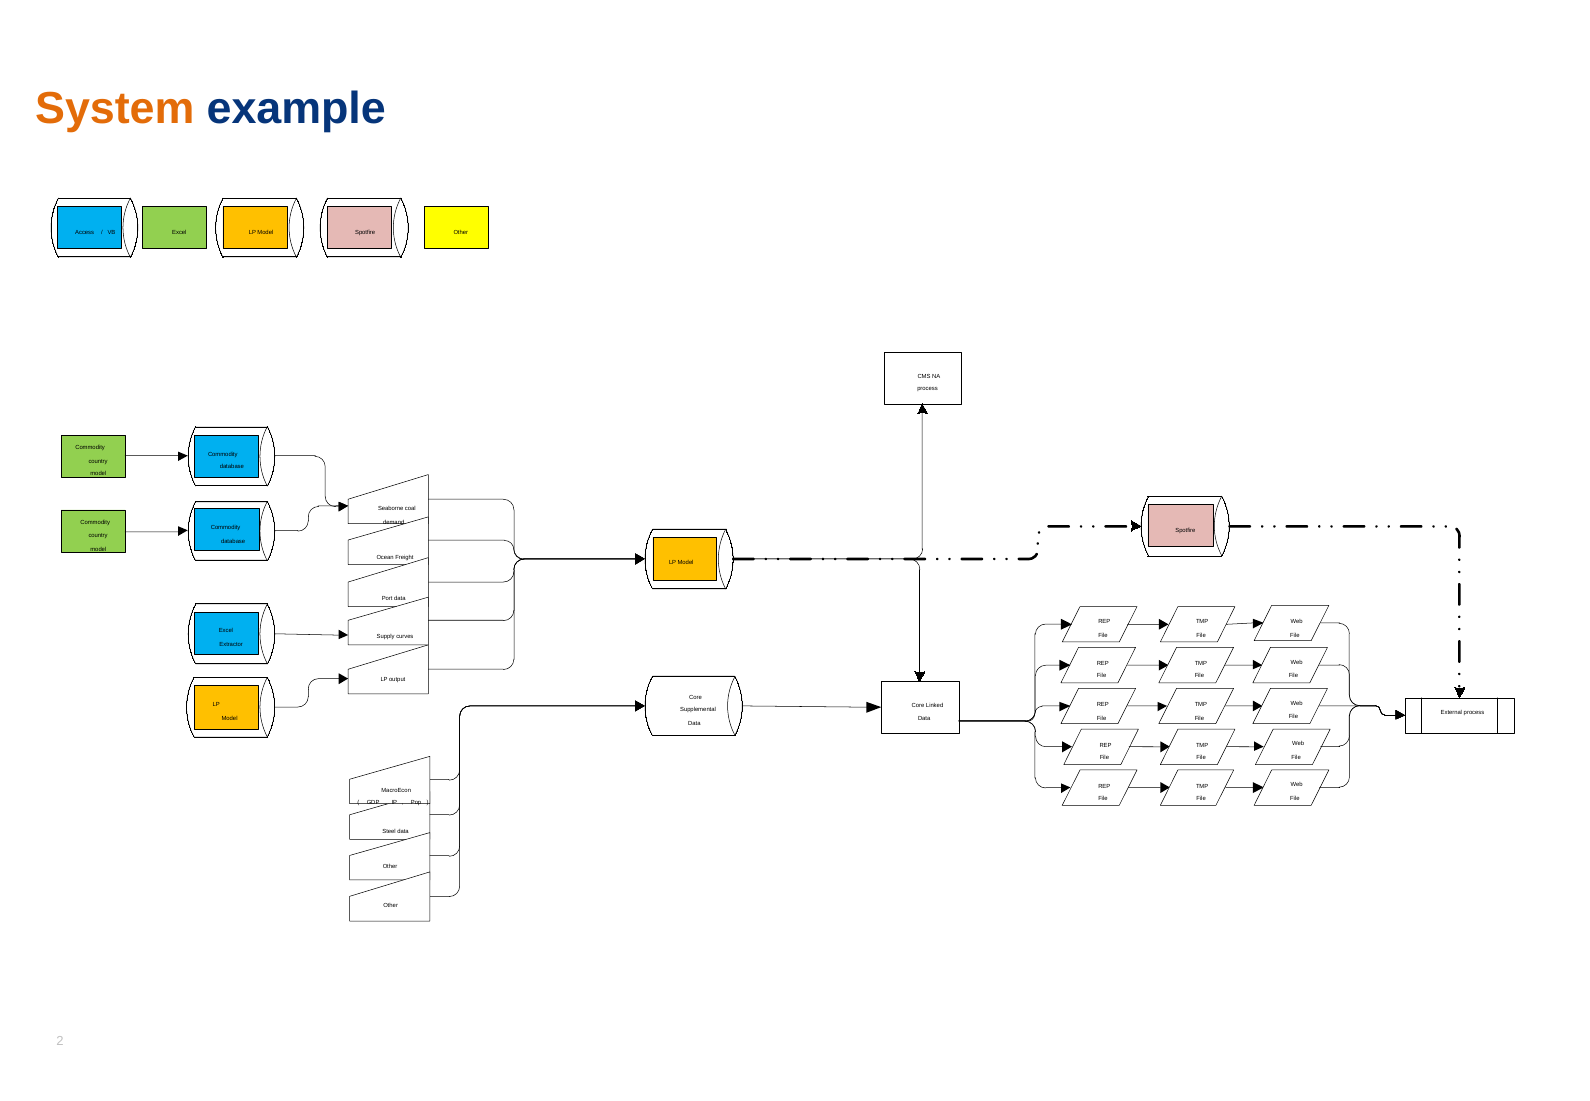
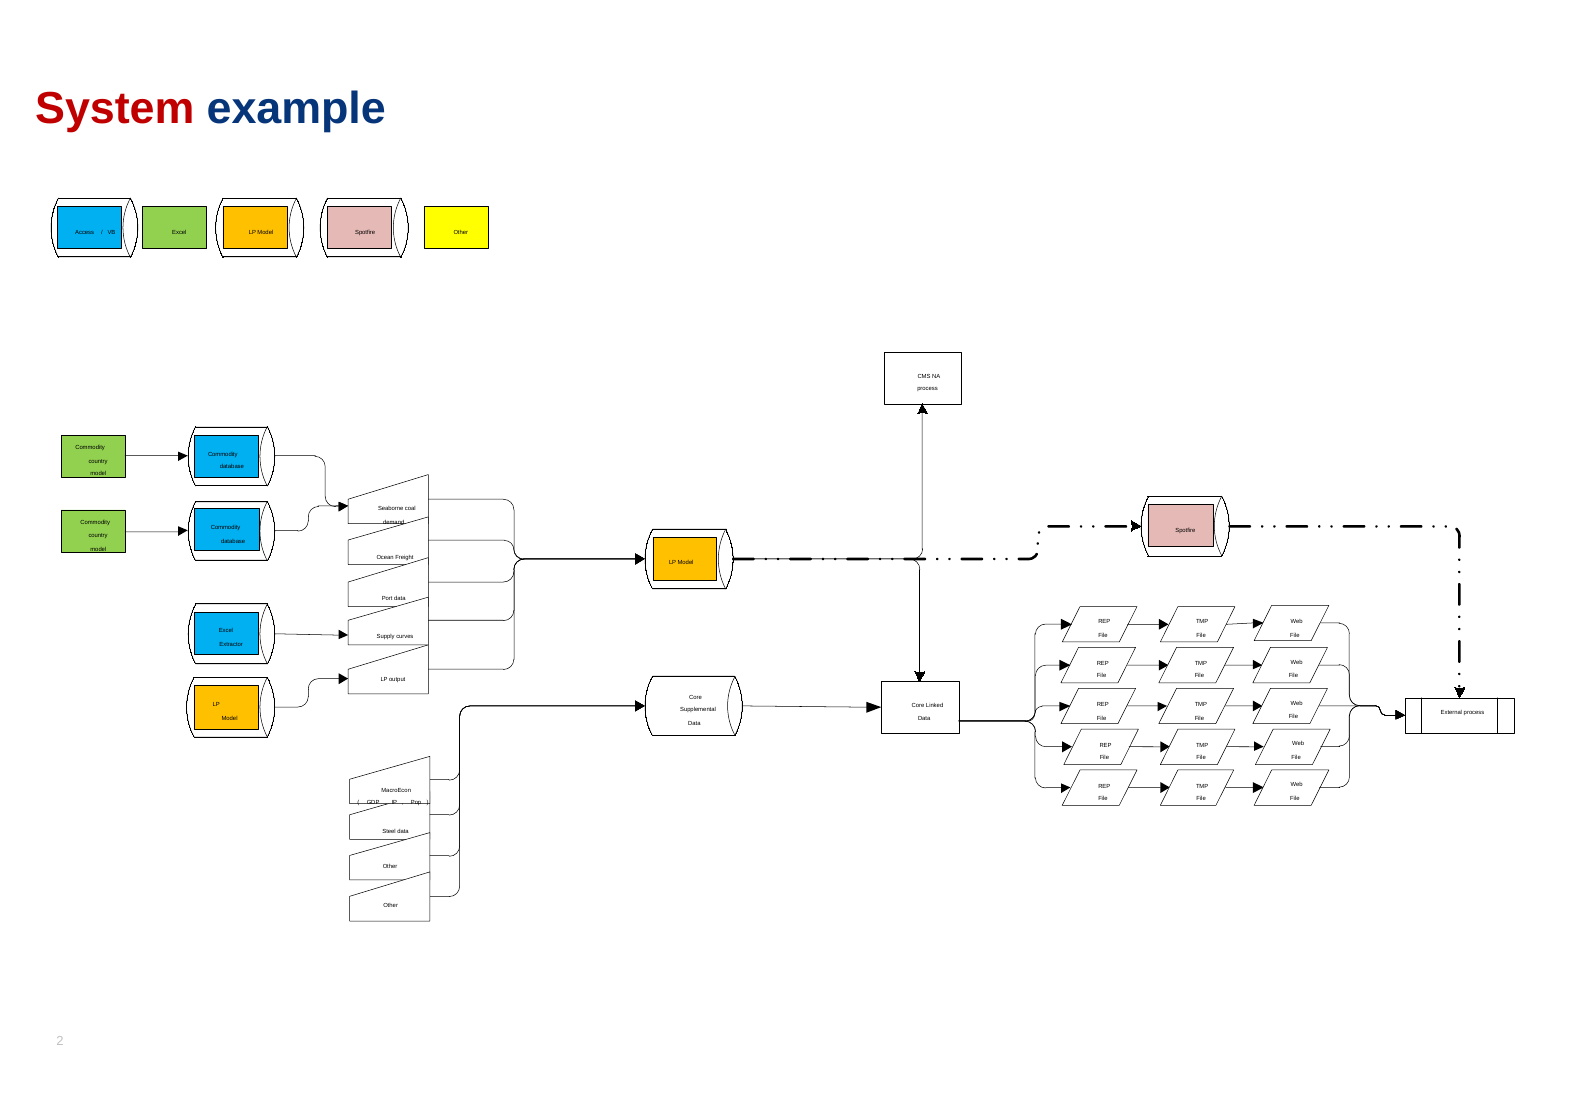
System colour: orange -> red
